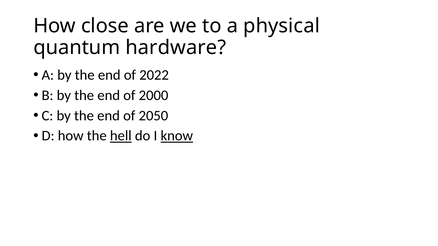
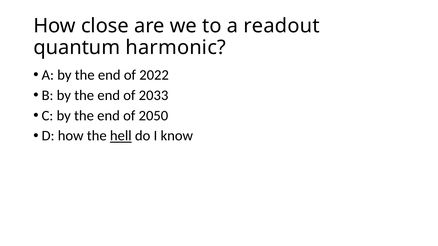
physical: physical -> readout
hardware: hardware -> harmonic
2000: 2000 -> 2033
know underline: present -> none
